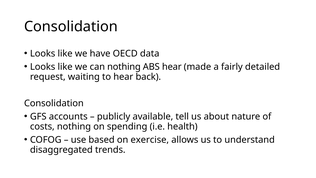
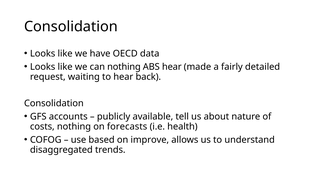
spending: spending -> forecasts
exercise: exercise -> improve
